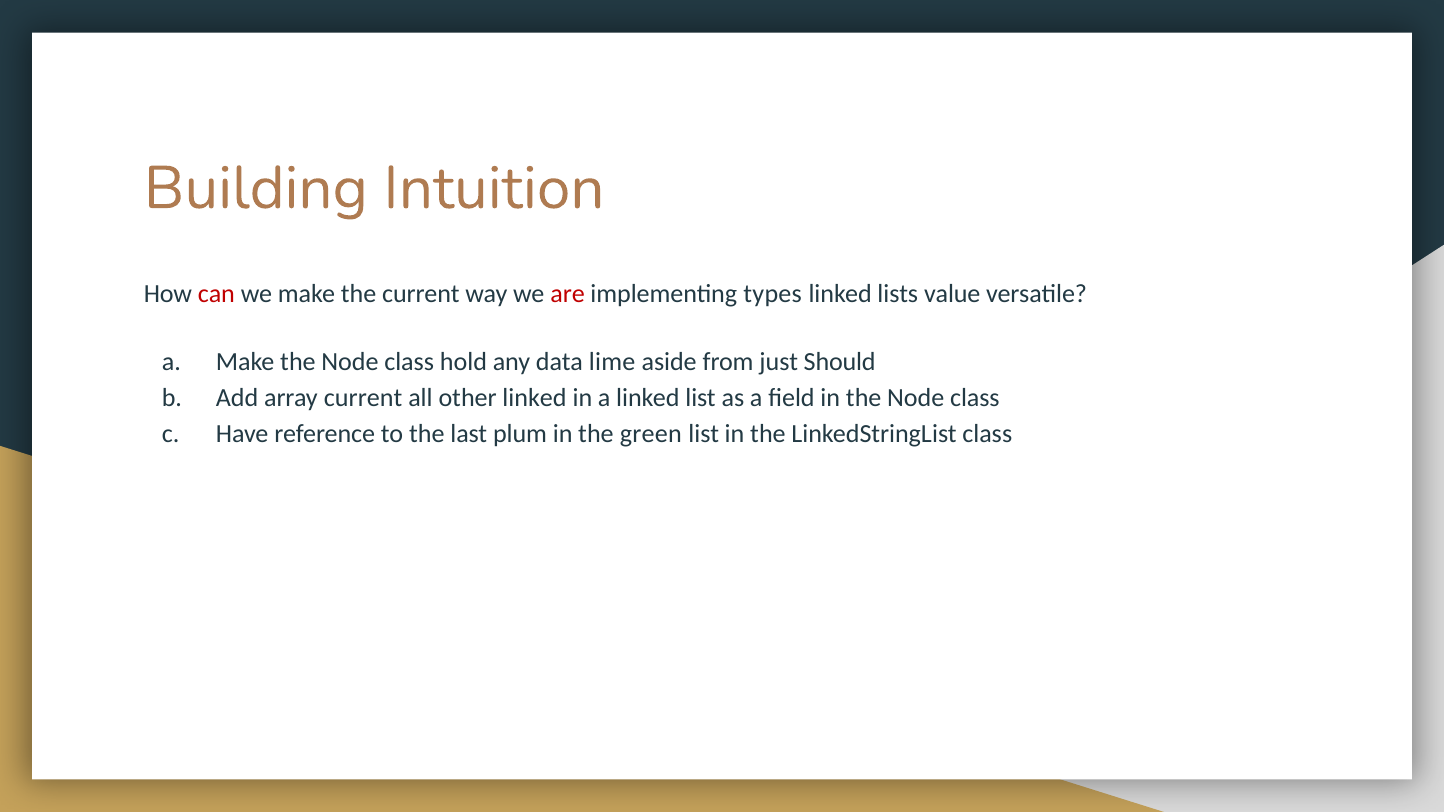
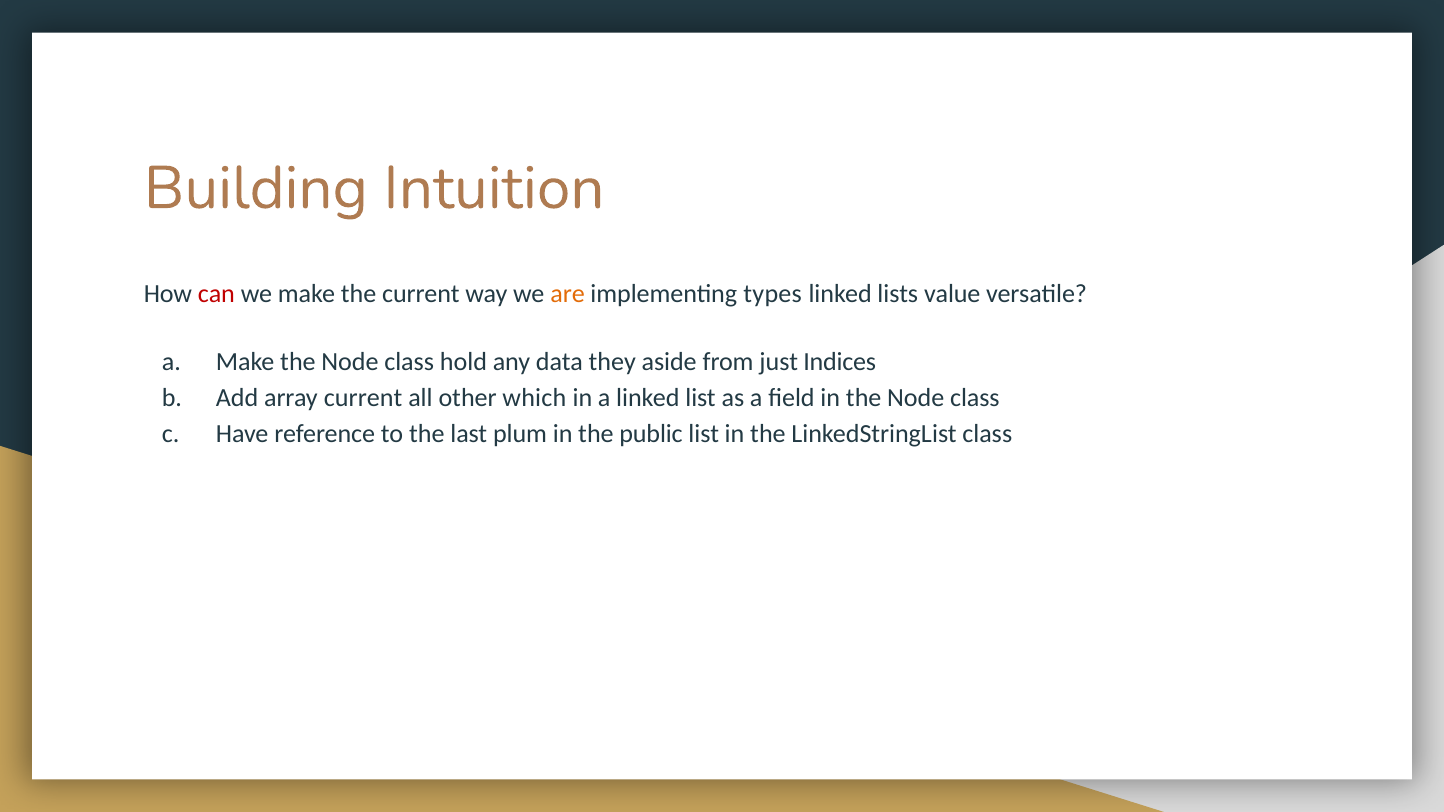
are colour: red -> orange
lime: lime -> they
Should: Should -> Indices
other linked: linked -> which
green: green -> public
